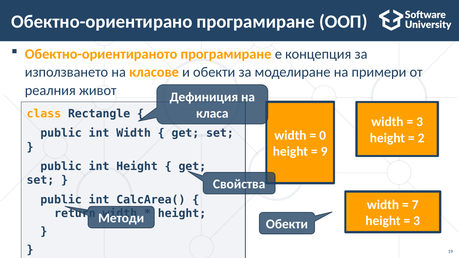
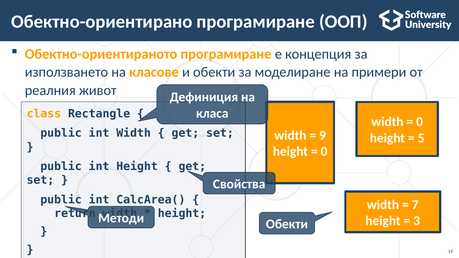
3 at (420, 122): 3 -> 0
0: 0 -> 9
2: 2 -> 5
9 at (324, 152): 9 -> 0
